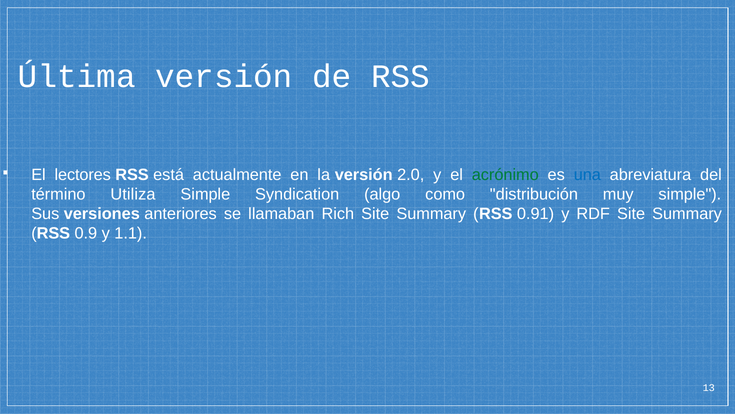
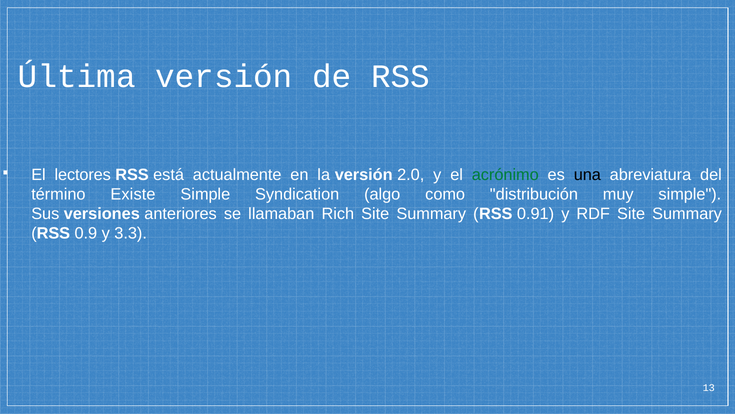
una colour: blue -> black
Utiliza: Utiliza -> Existe
1.1: 1.1 -> 3.3
